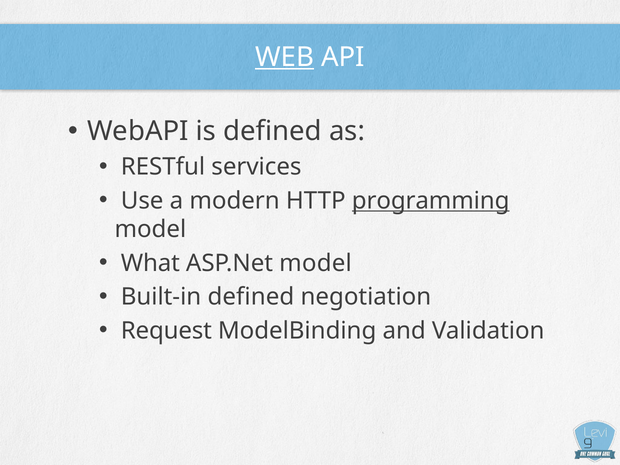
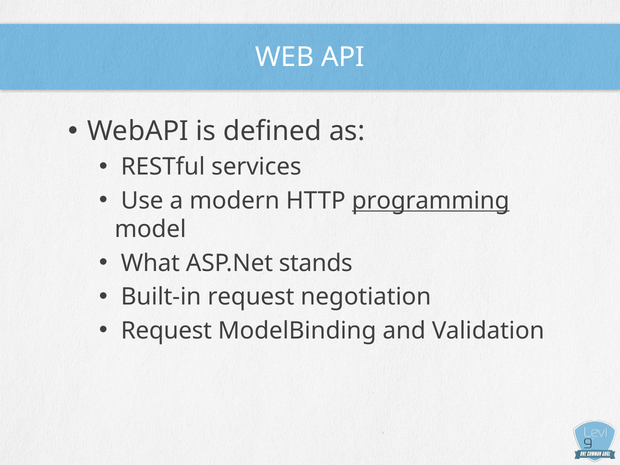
WEB underline: present -> none
ASP.Net model: model -> stands
Built-in defined: defined -> request
